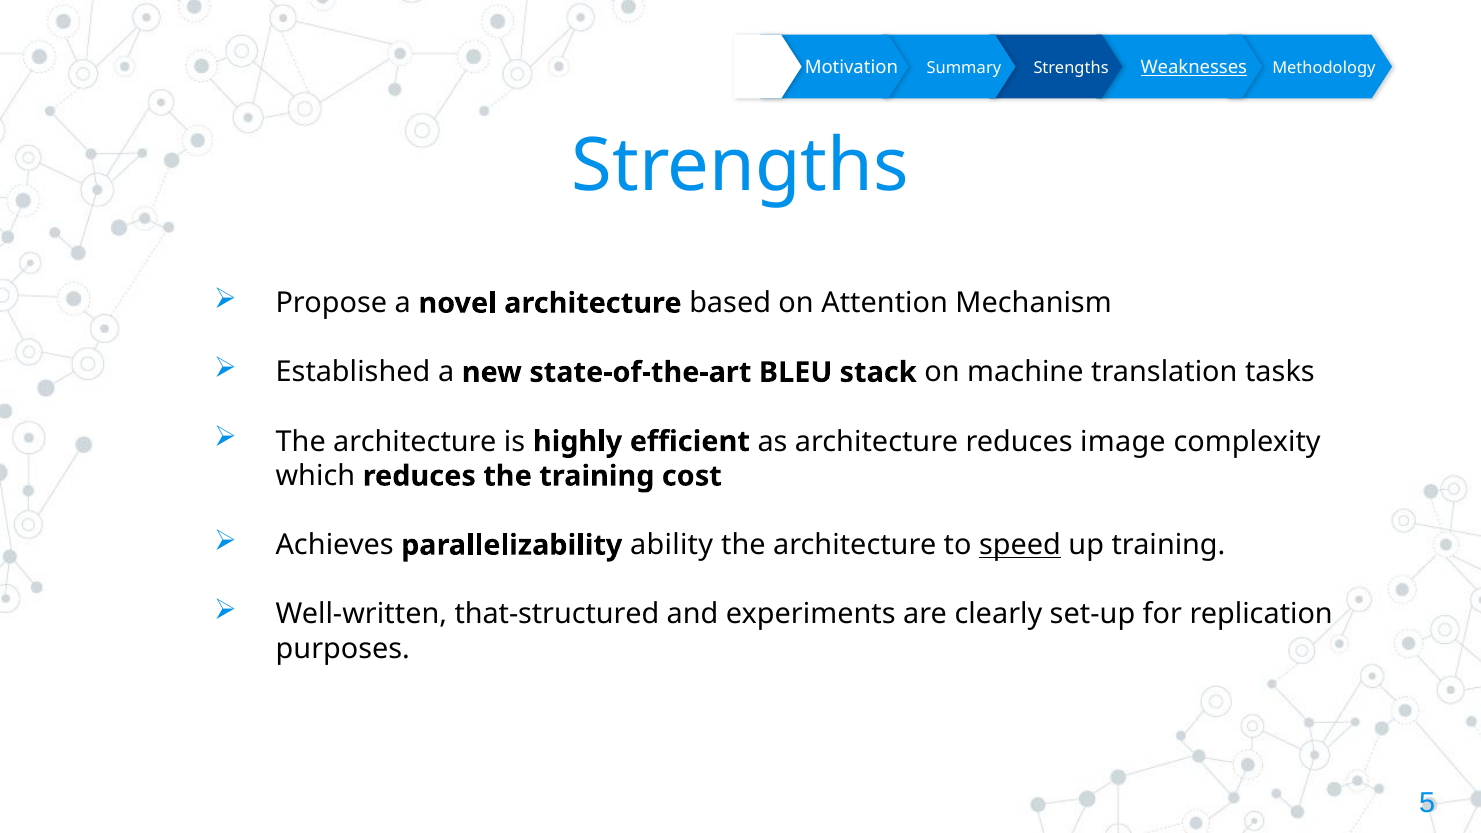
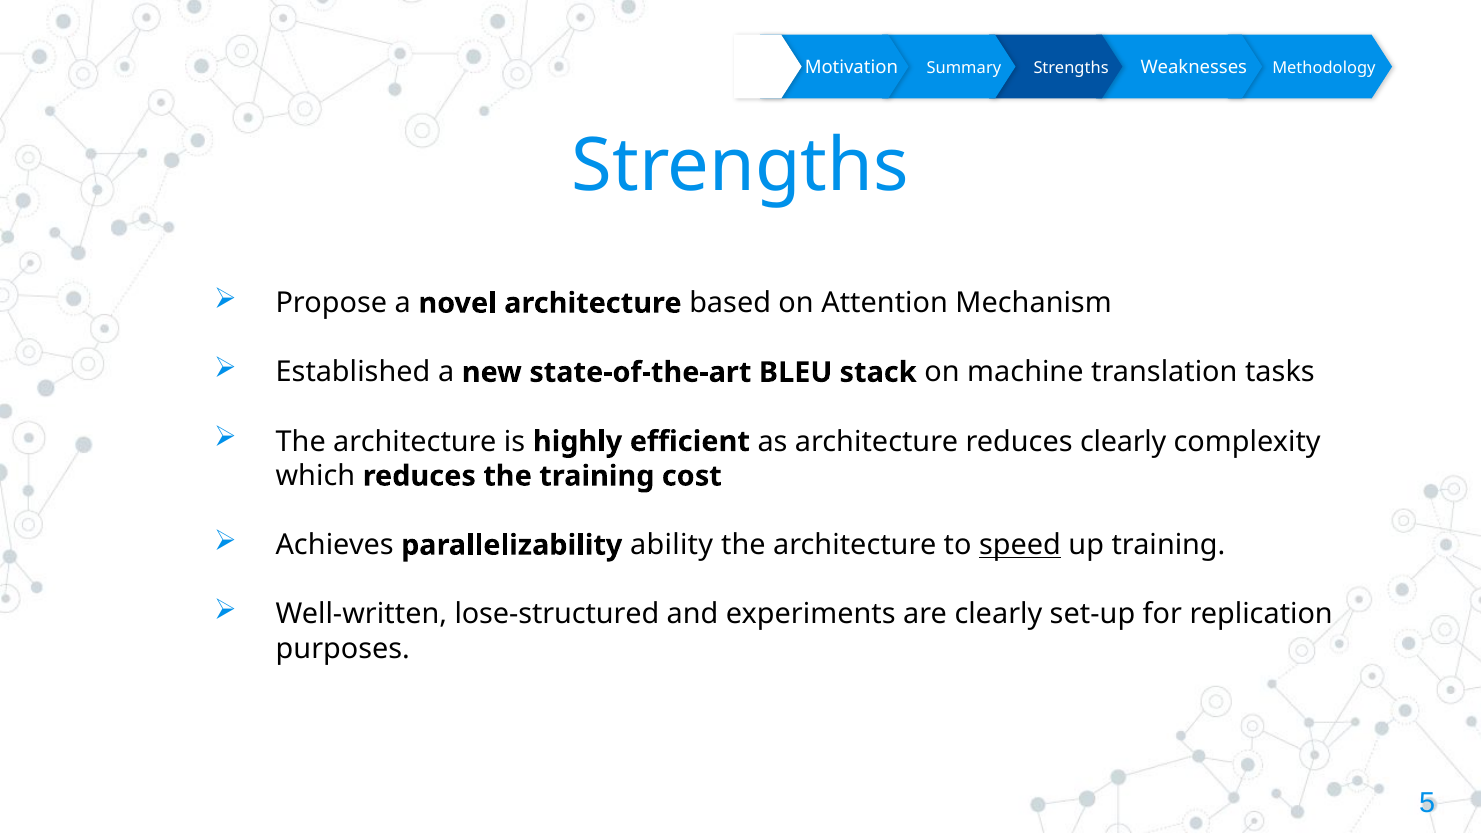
Weaknesses underline: present -> none
reduces image: image -> clearly
that-structured: that-structured -> lose-structured
